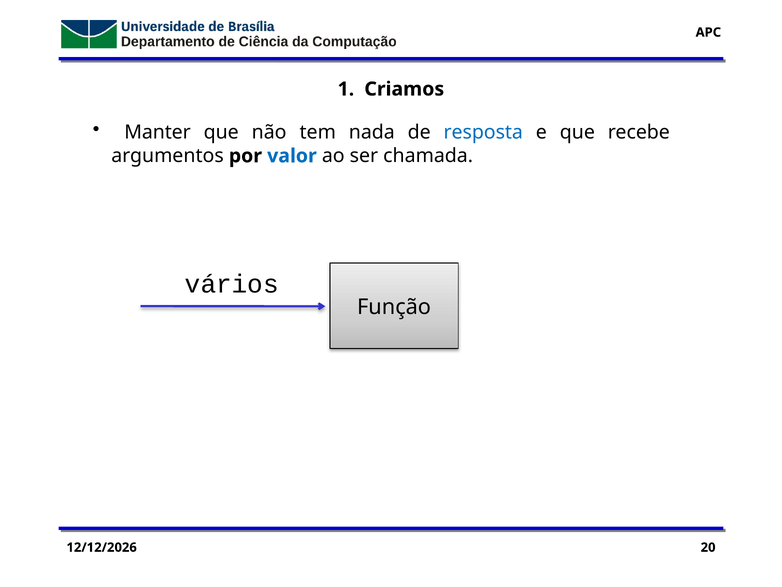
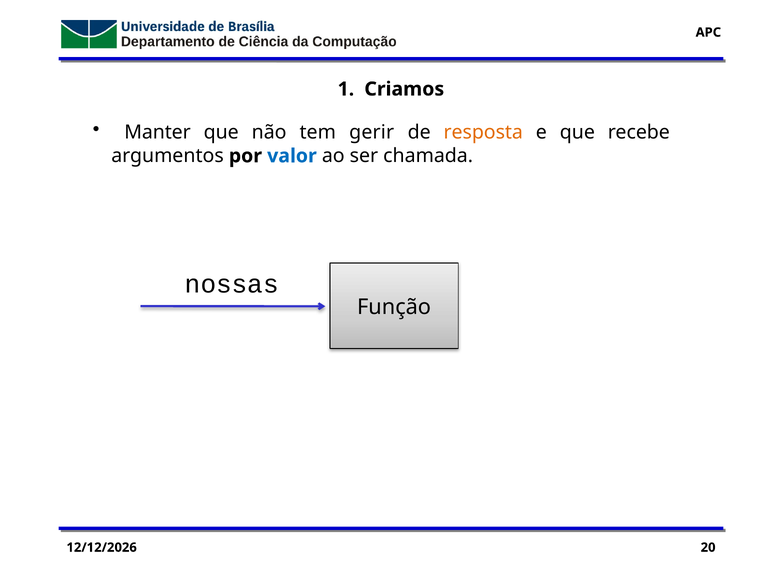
nada: nada -> gerir
resposta colour: blue -> orange
vários: vários -> nossas
